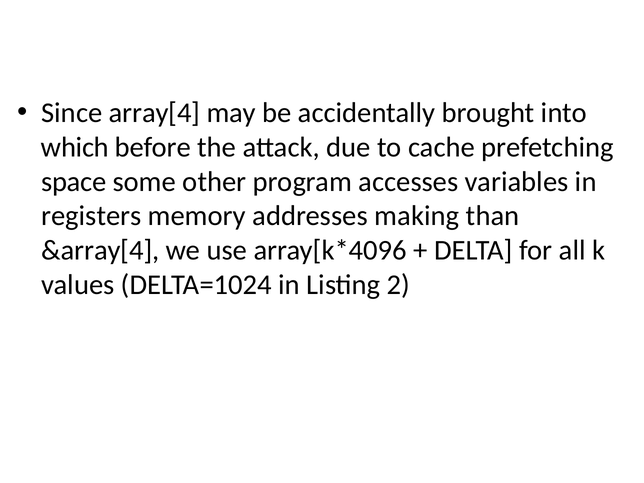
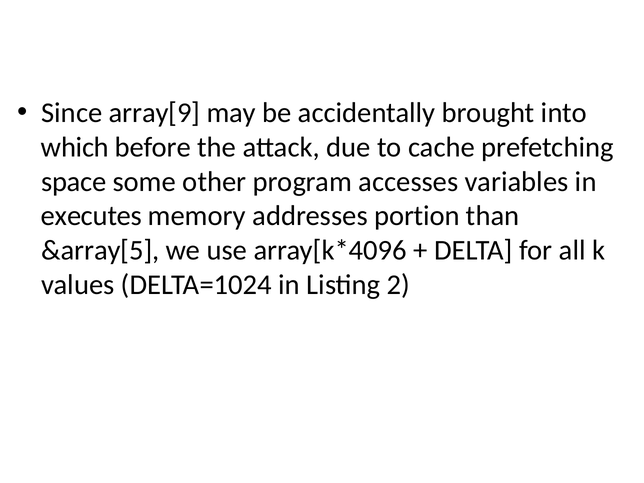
array[4: array[4 -> array[9
registers: registers -> executes
making: making -> portion
&array[4: &array[4 -> &array[5
